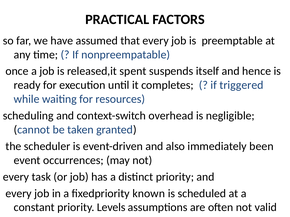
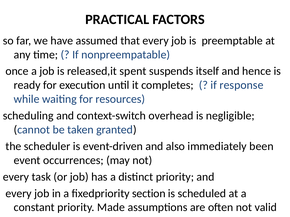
triggered: triggered -> response
known: known -> section
Levels: Levels -> Made
